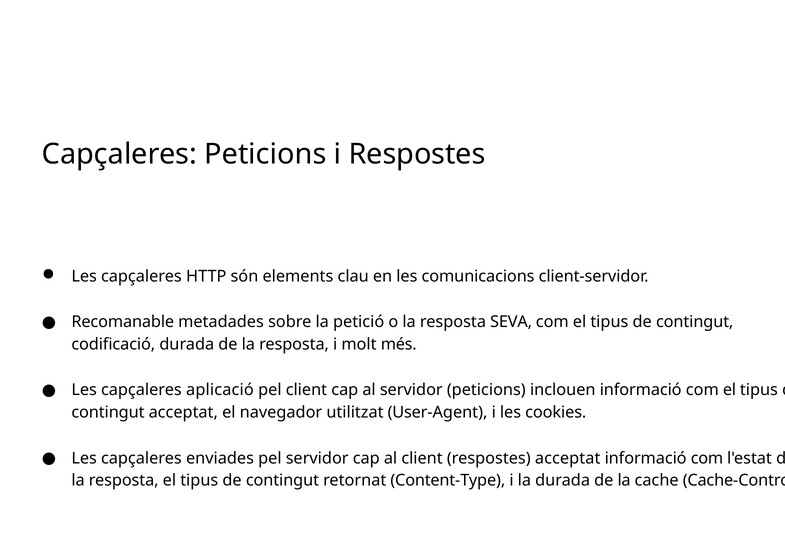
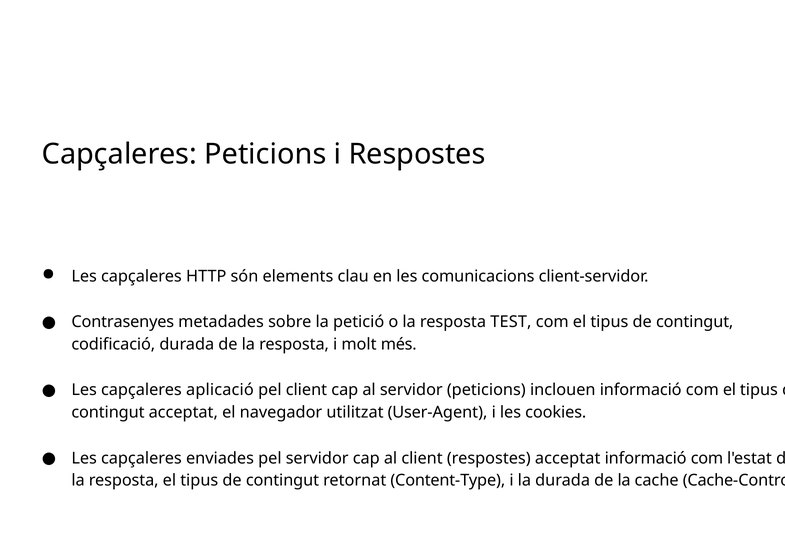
Recomanable: Recomanable -> Contrasenyes
SEVA: SEVA -> TEST
